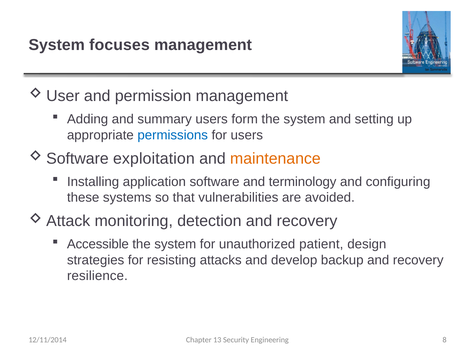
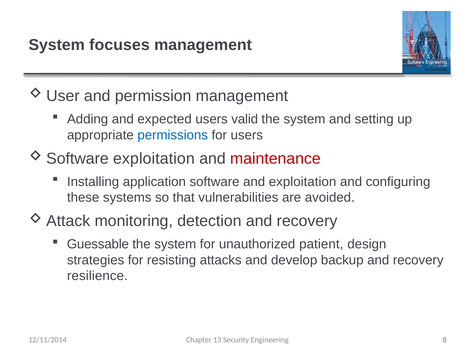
summary: summary -> expected
form: form -> valid
maintenance colour: orange -> red
and terminology: terminology -> exploitation
Accessible: Accessible -> Guessable
